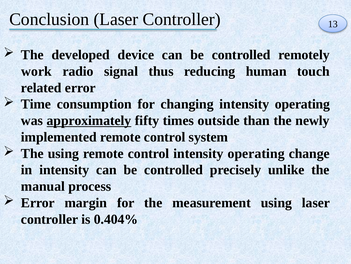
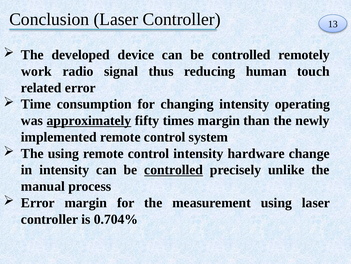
times outside: outside -> margin
control intensity operating: operating -> hardware
controlled at (174, 169) underline: none -> present
0.404%: 0.404% -> 0.704%
